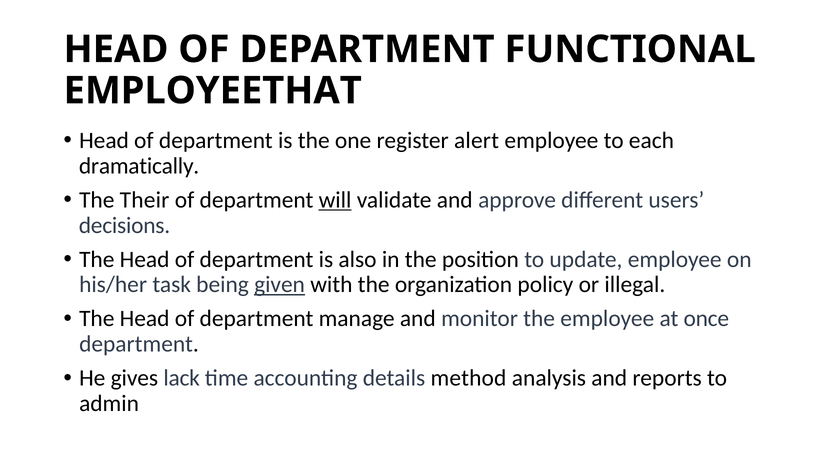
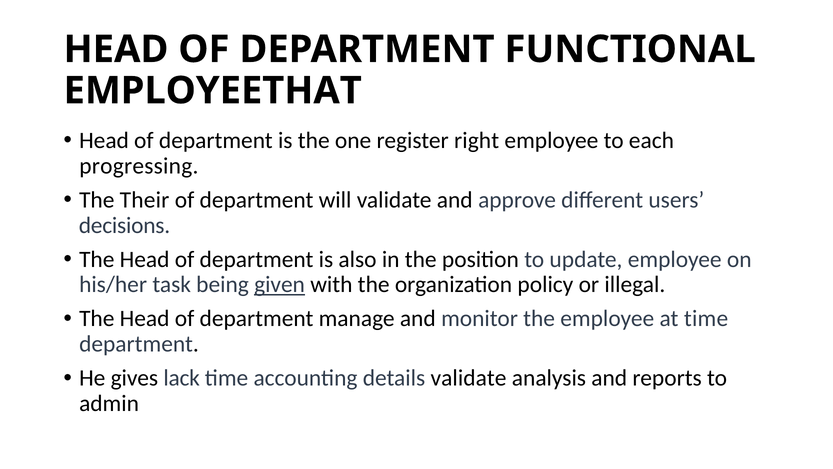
alert: alert -> right
dramatically: dramatically -> progressing
will underline: present -> none
at once: once -> time
details method: method -> validate
